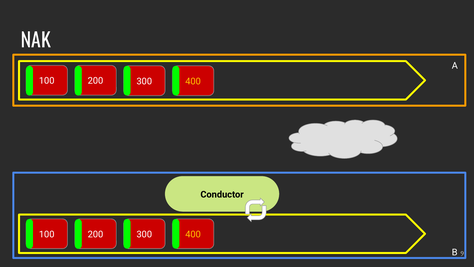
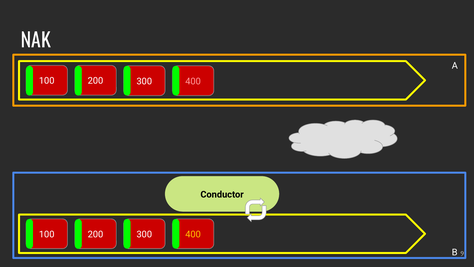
400 at (193, 81) colour: yellow -> pink
